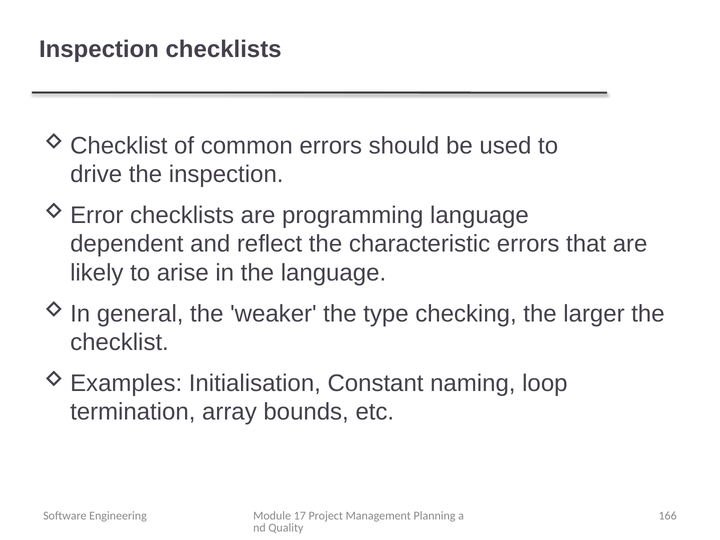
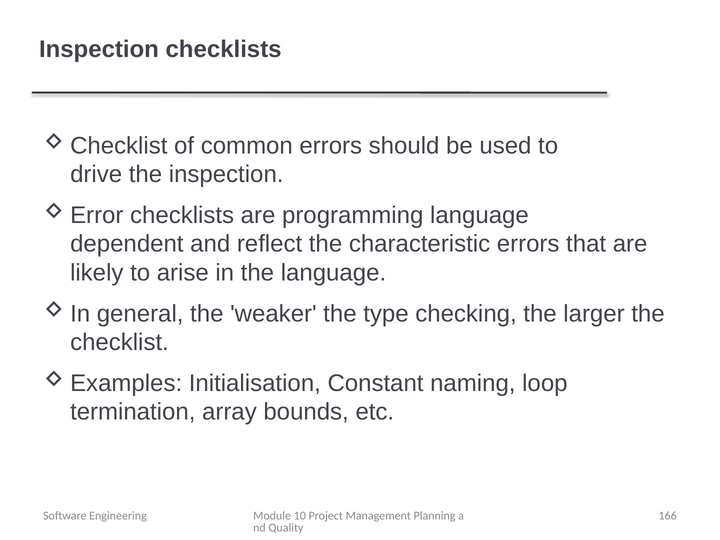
17: 17 -> 10
